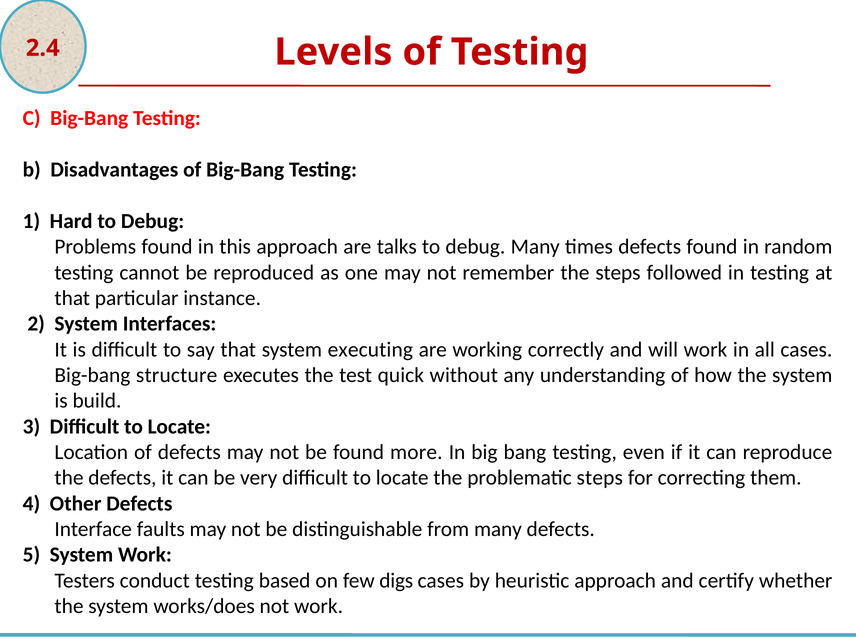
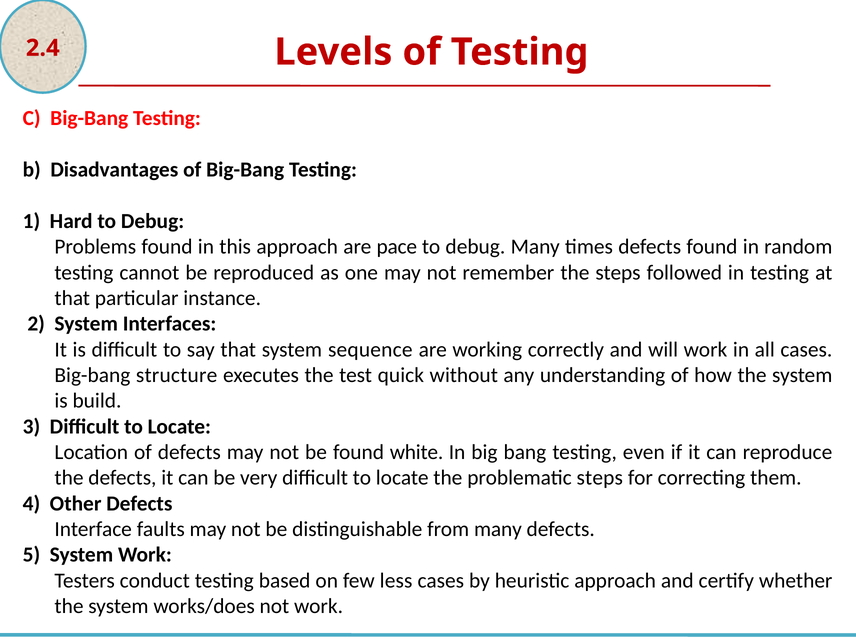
talks: talks -> pace
executing: executing -> sequence
more: more -> white
digs: digs -> less
